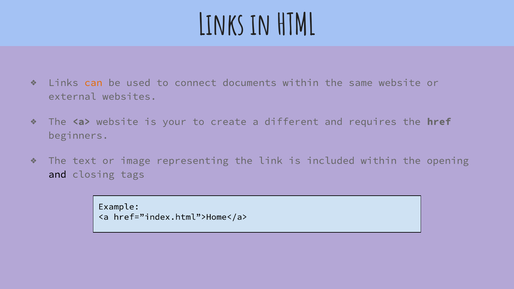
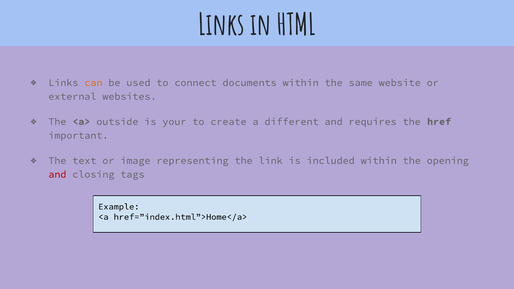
<a> website: website -> outside
beginners: beginners -> important
and at (57, 174) colour: black -> red
